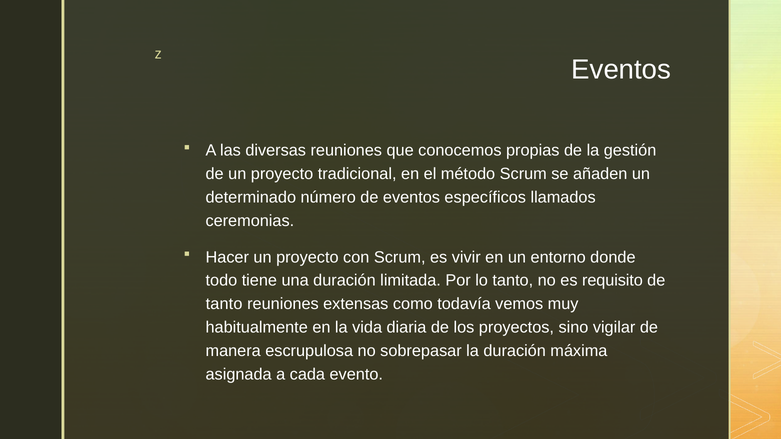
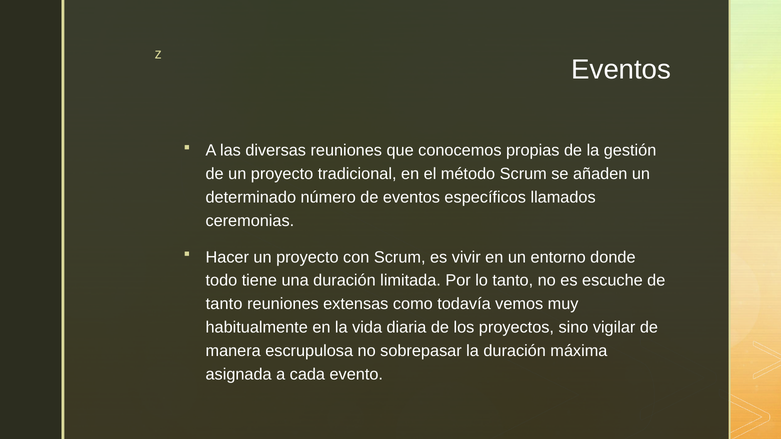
requisito: requisito -> escuche
